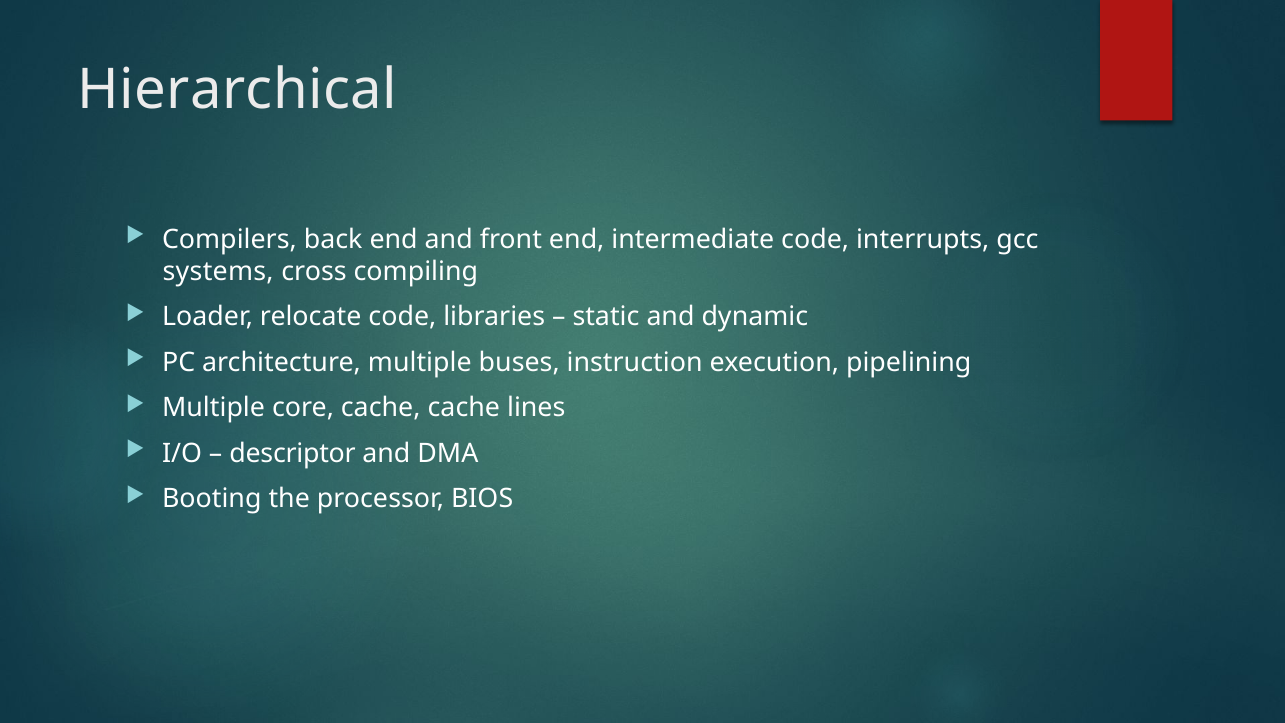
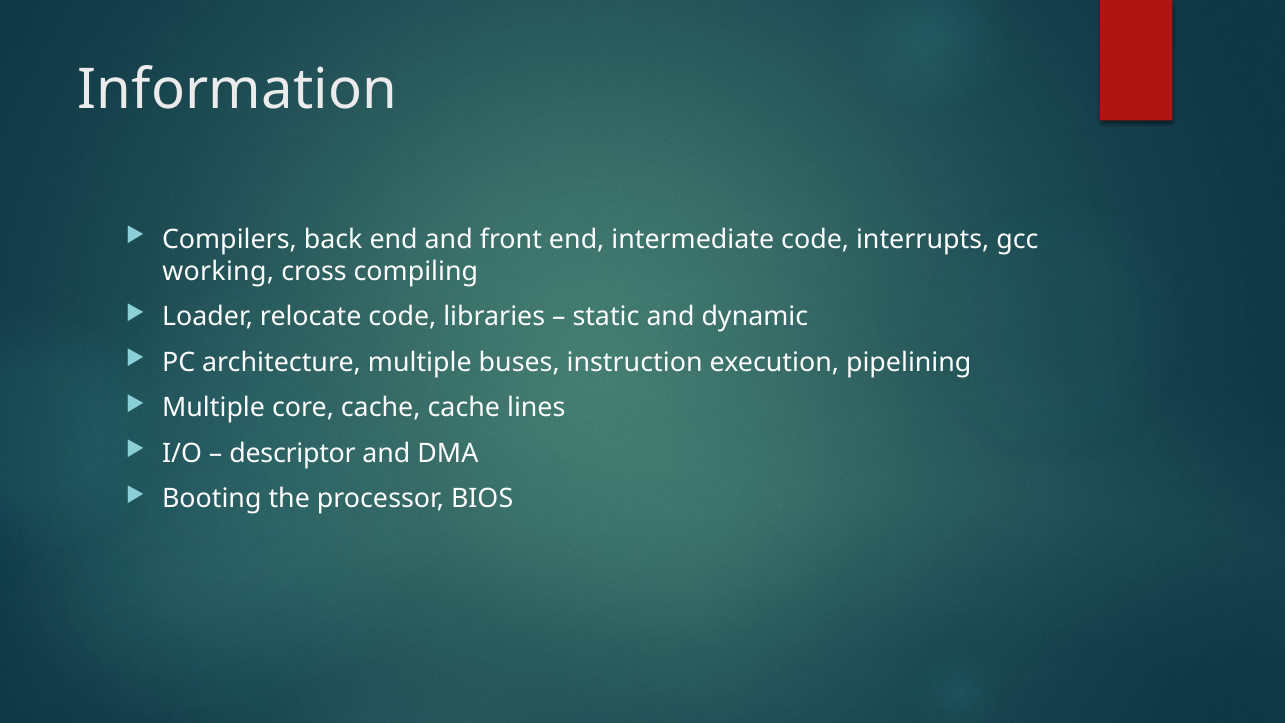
Hierarchical: Hierarchical -> Information
systems: systems -> working
